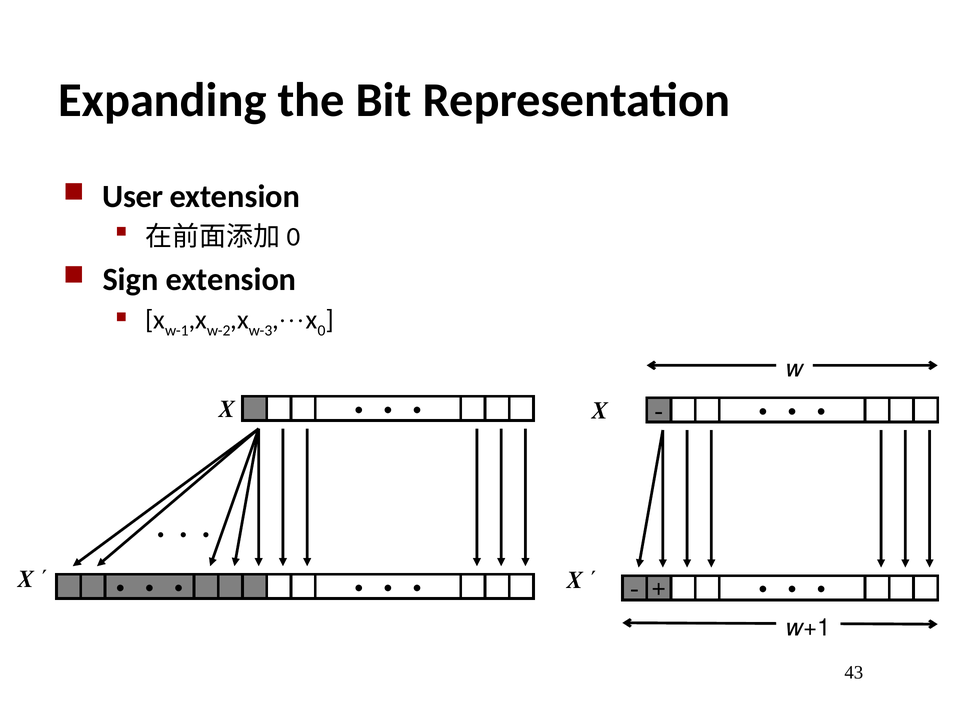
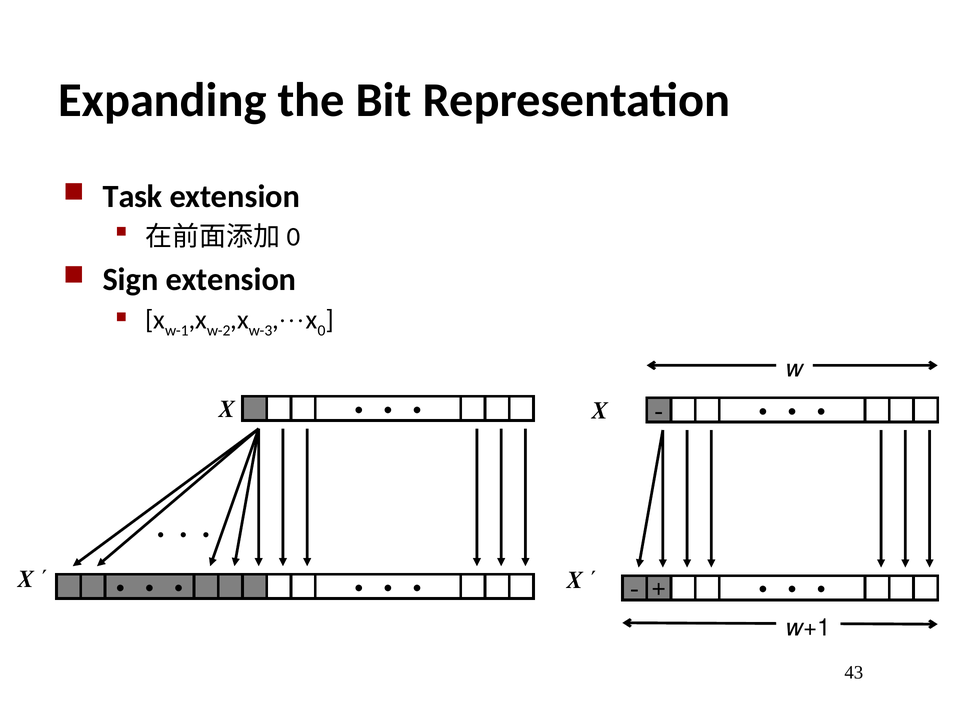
User: User -> Task
